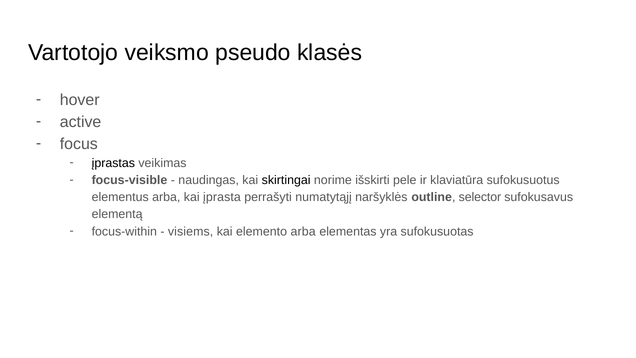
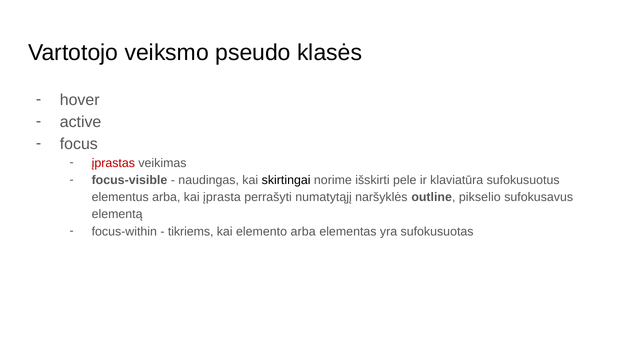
įprastas colour: black -> red
selector: selector -> pikselio
visiems: visiems -> tikriems
